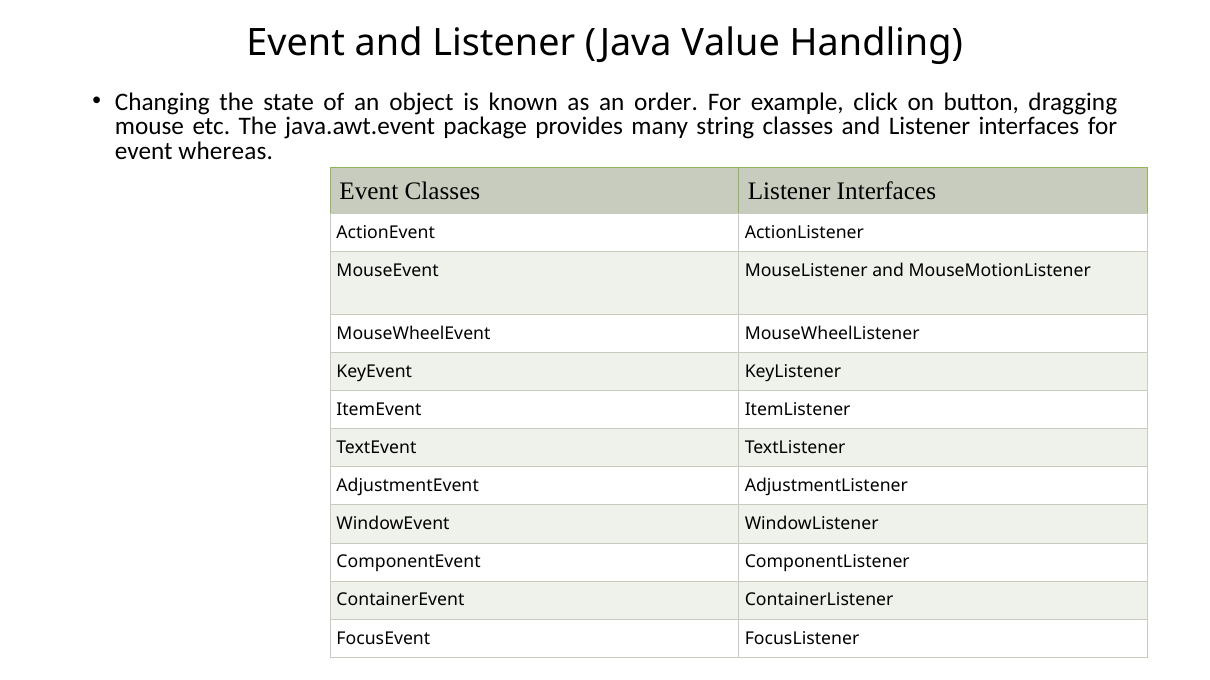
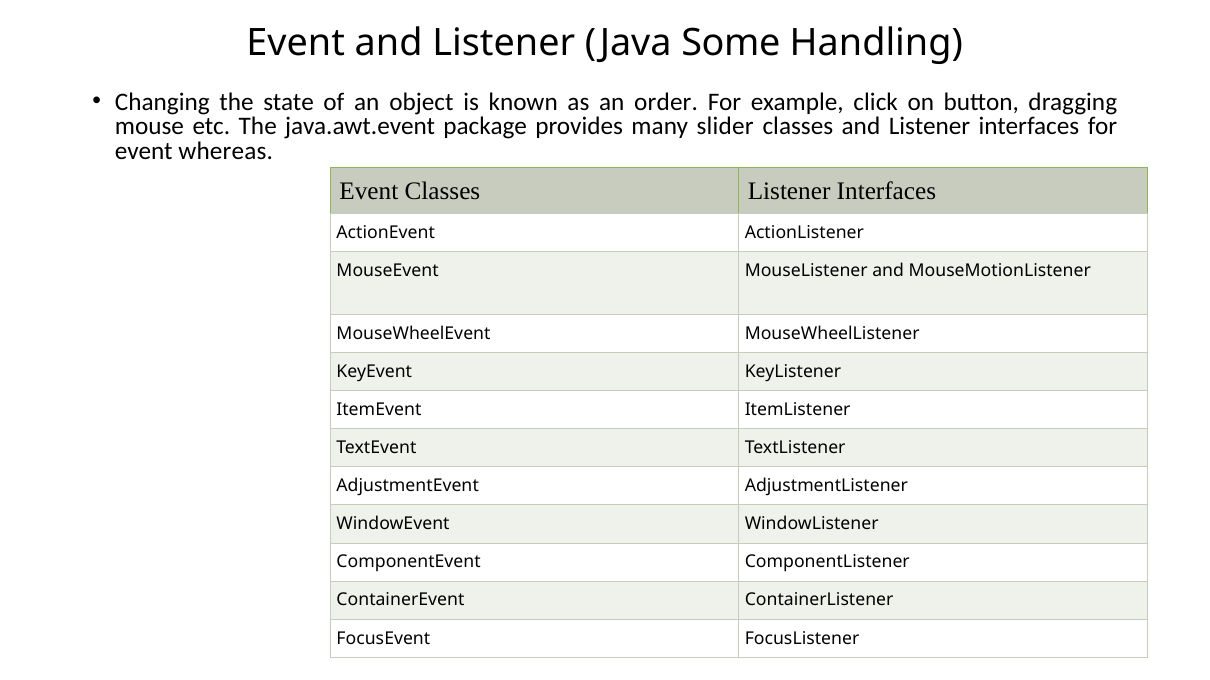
Value: Value -> Some
string: string -> slider
